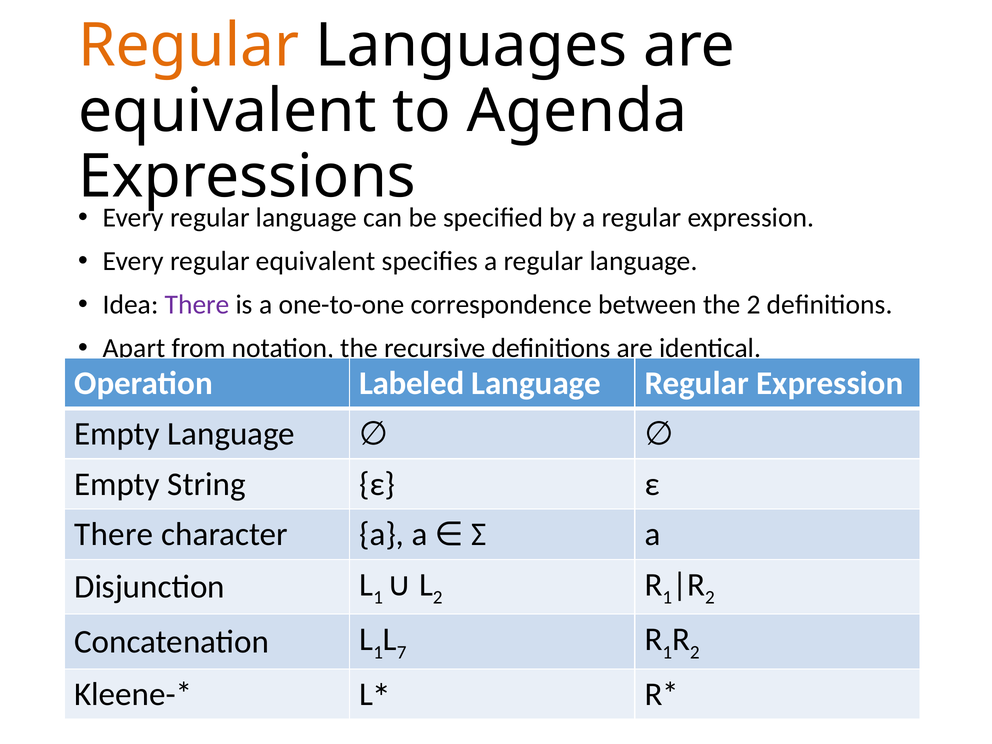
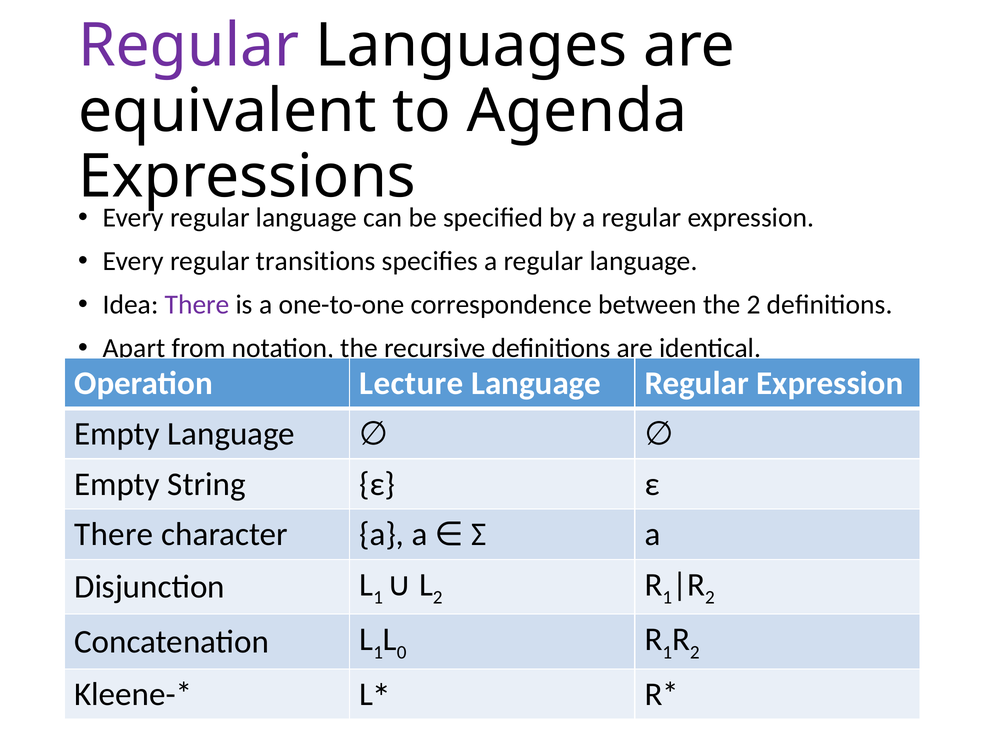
Regular at (189, 46) colour: orange -> purple
regular equivalent: equivalent -> transitions
Labeled: Labeled -> Lecture
7: 7 -> 0
